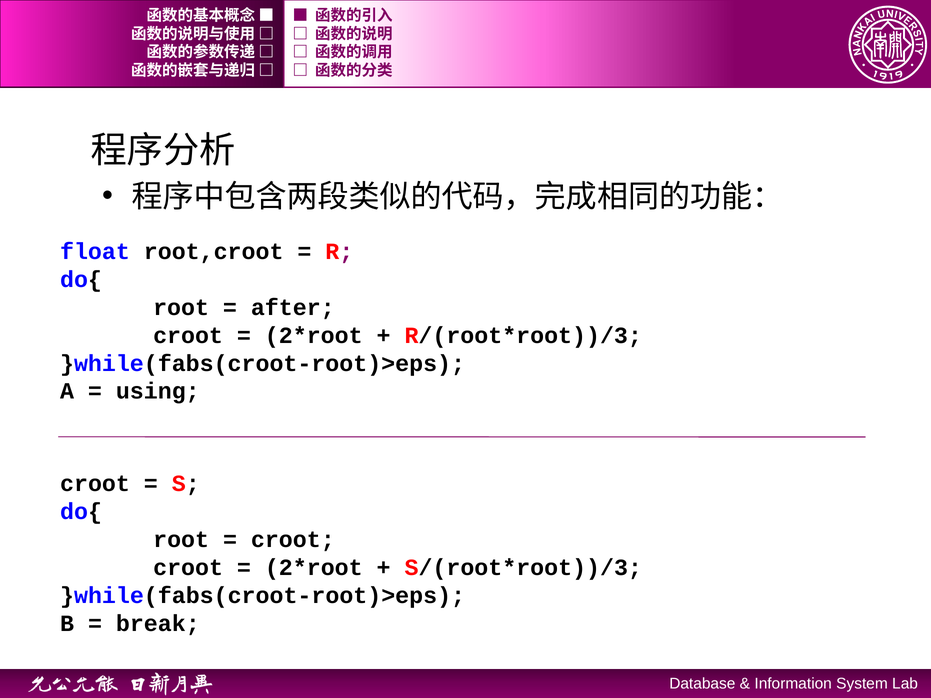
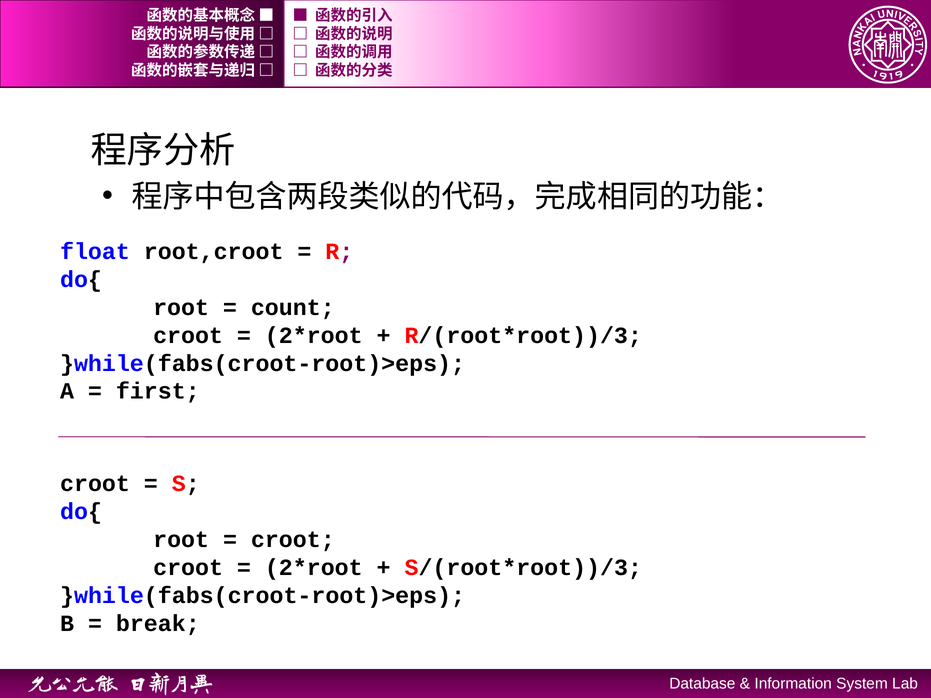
after: after -> count
using: using -> first
